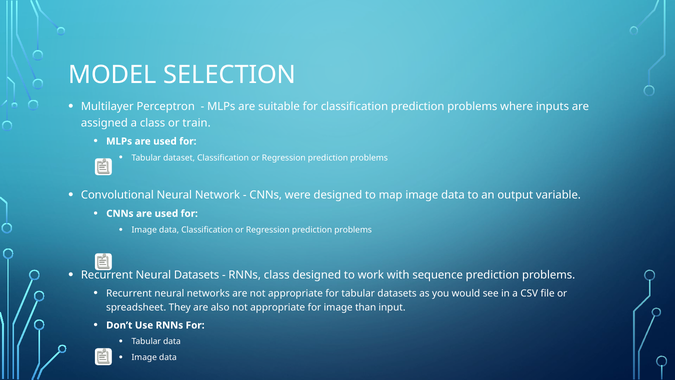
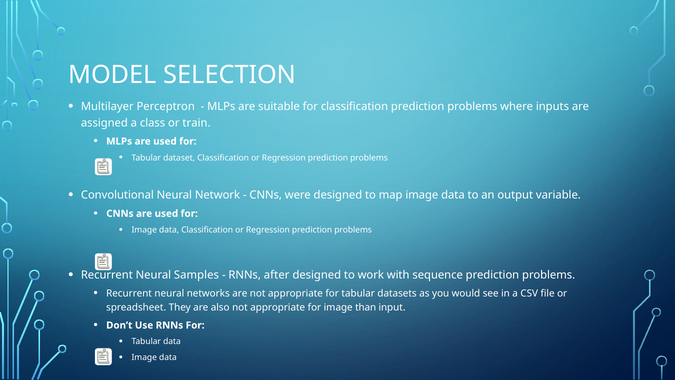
Neural Datasets: Datasets -> Samples
RNNs class: class -> after
